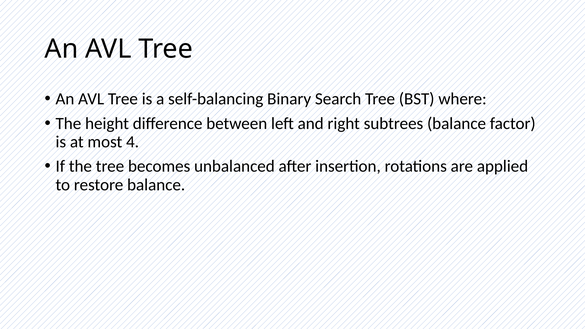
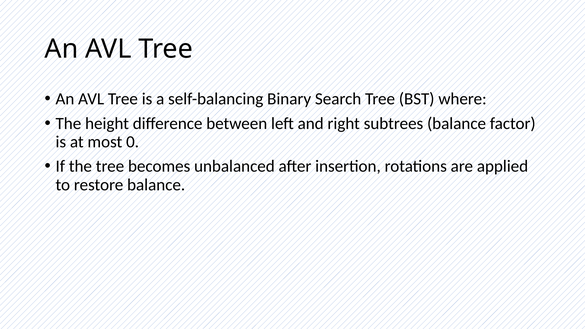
4: 4 -> 0
